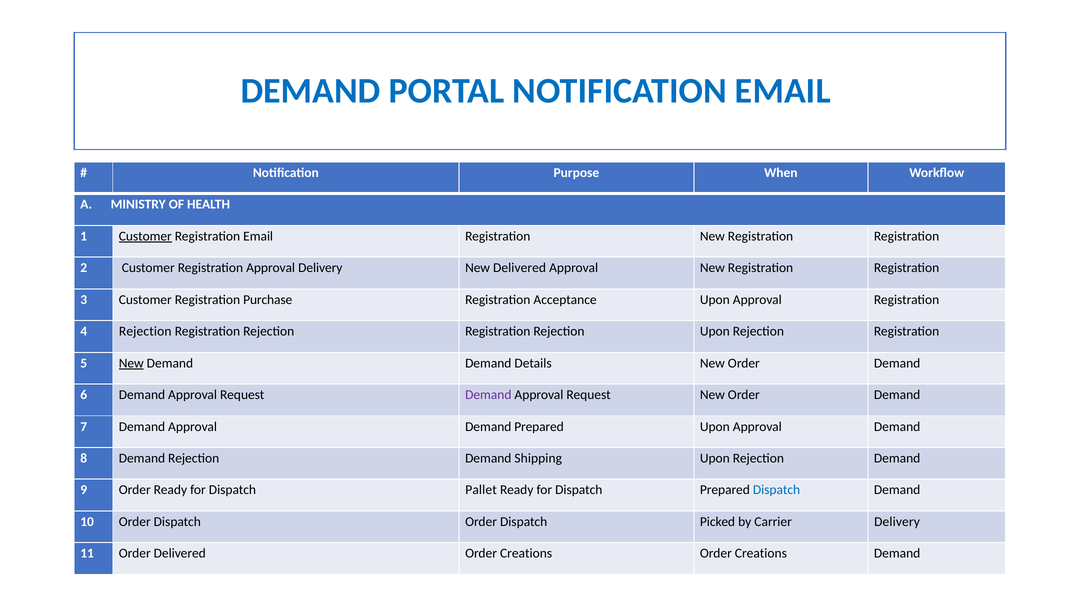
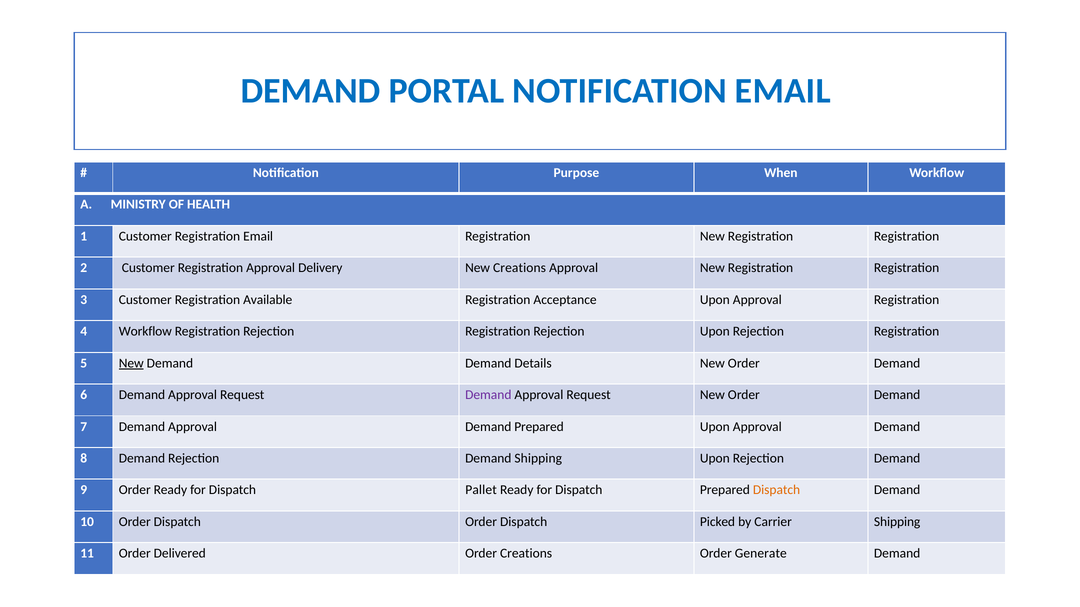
Customer at (145, 236) underline: present -> none
New Delivered: Delivered -> Creations
Purchase: Purchase -> Available
4 Rejection: Rejection -> Workflow
Dispatch at (777, 490) colour: blue -> orange
Carrier Delivery: Delivery -> Shipping
Creations at (761, 554): Creations -> Generate
